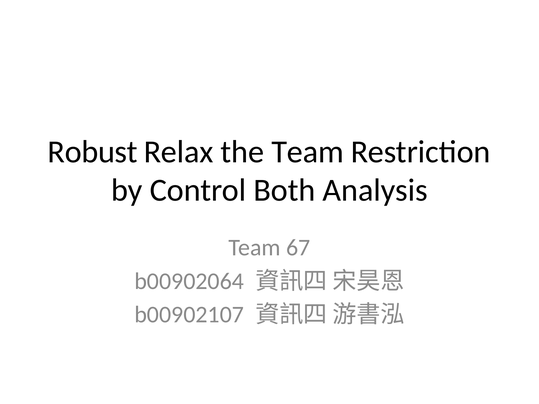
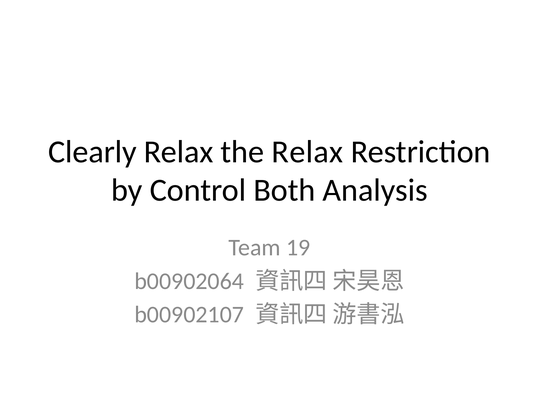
Robust: Robust -> Clearly
the Team: Team -> Relax
67: 67 -> 19
